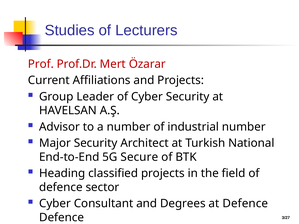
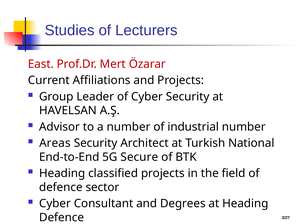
Prof: Prof -> East
Major: Major -> Areas
at Defence: Defence -> Heading
